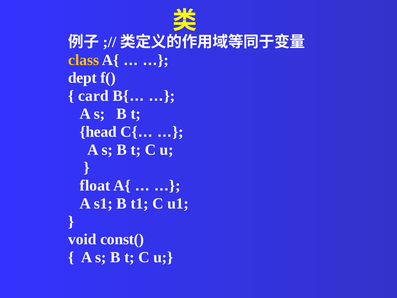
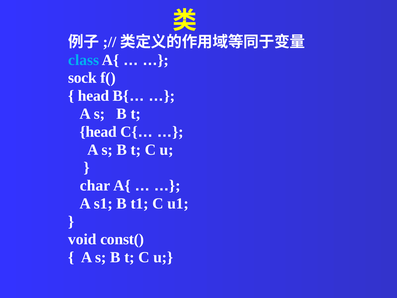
class colour: yellow -> light blue
dept: dept -> sock
card at (93, 96): card -> head
float: float -> char
